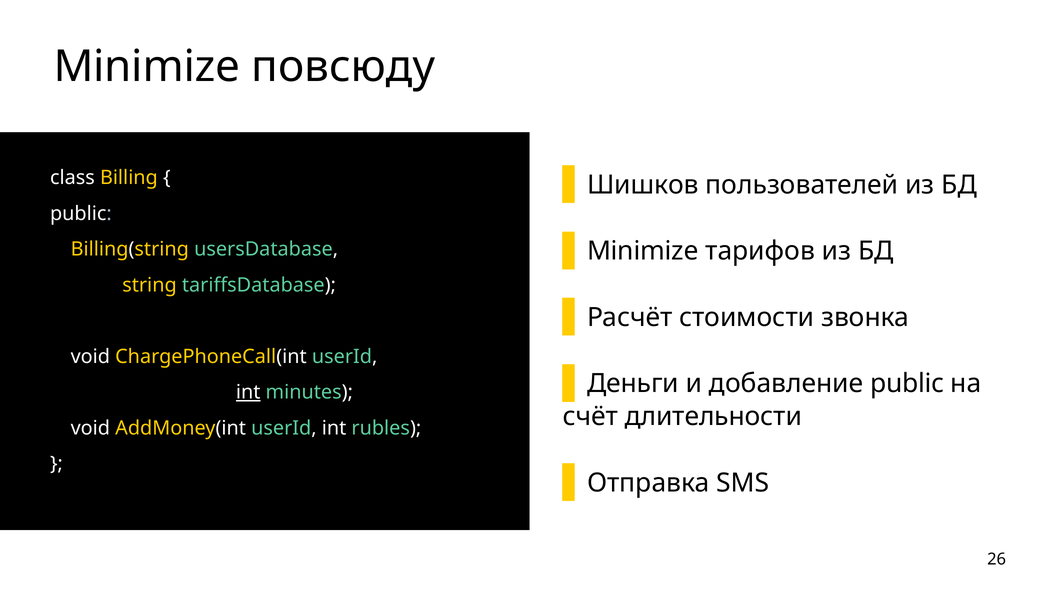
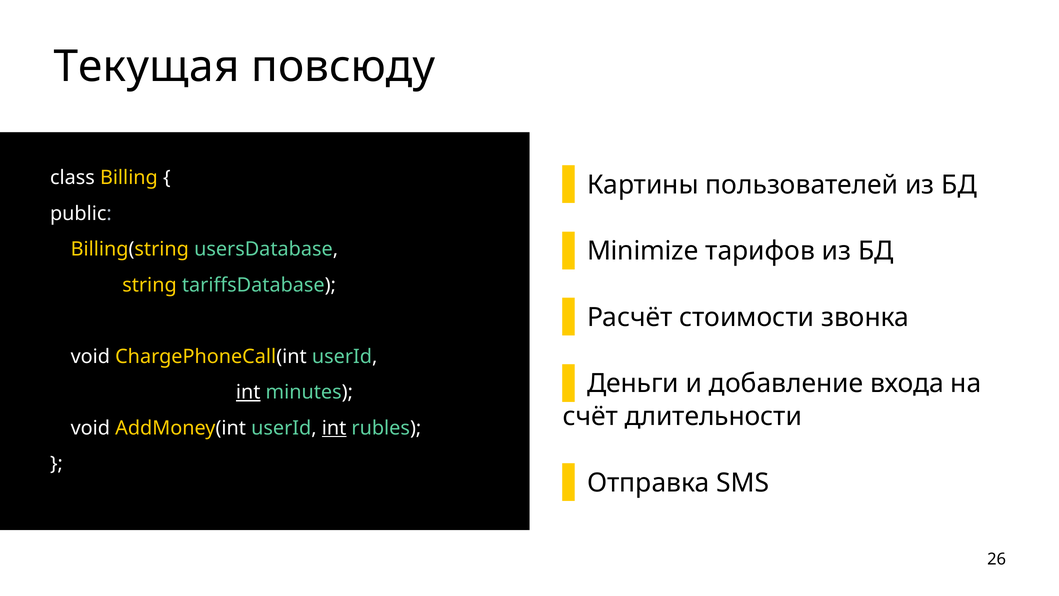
Minimize at (147, 67): Minimize -> Текущая
Шишков: Шишков -> Картины
добавление public: public -> входа
int at (334, 428) underline: none -> present
